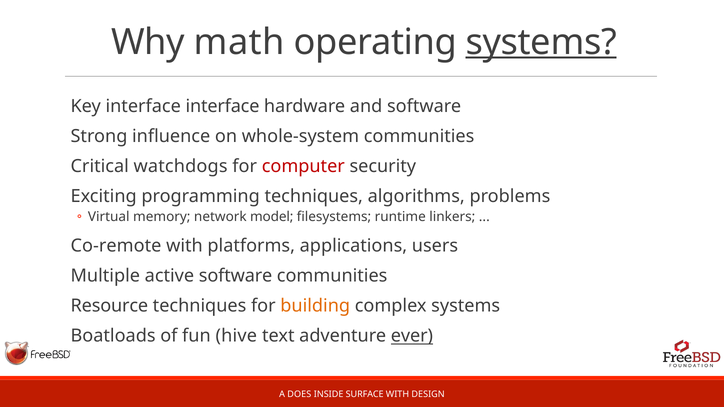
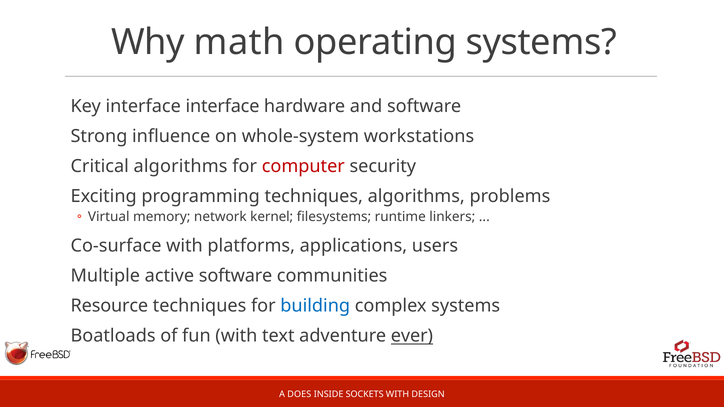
systems at (541, 42) underline: present -> none
whole-system communities: communities -> workstations
Critical watchdogs: watchdogs -> algorithms
model: model -> kernel
Co-remote: Co-remote -> Co-surface
building colour: orange -> blue
fun hive: hive -> with
SURFACE: SURFACE -> SOCKETS
